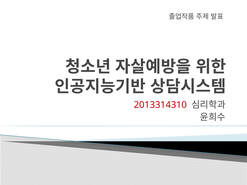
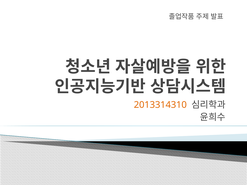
2013314310 colour: red -> orange
